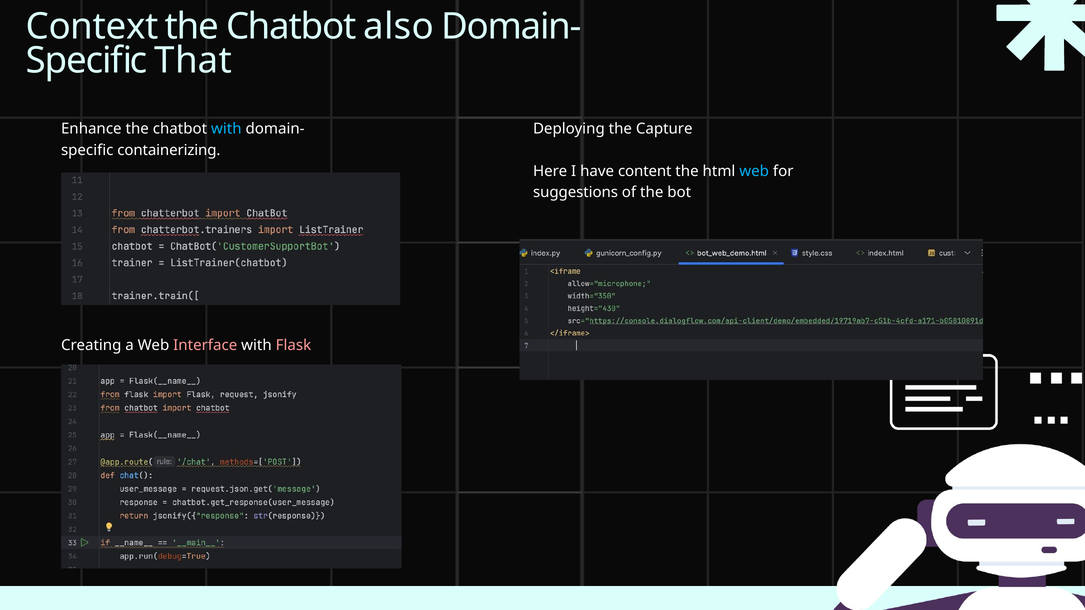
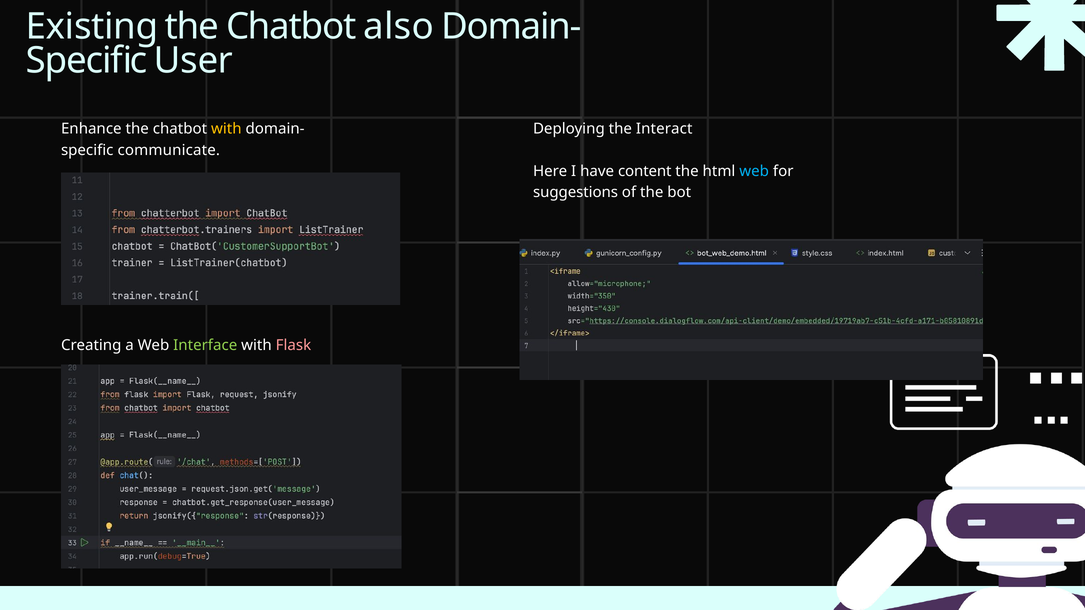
Context: Context -> Existing
That: That -> User
with at (226, 129) colour: light blue -> yellow
Capture: Capture -> Interact
containerizing: containerizing -> communicate
Interface colour: pink -> light green
